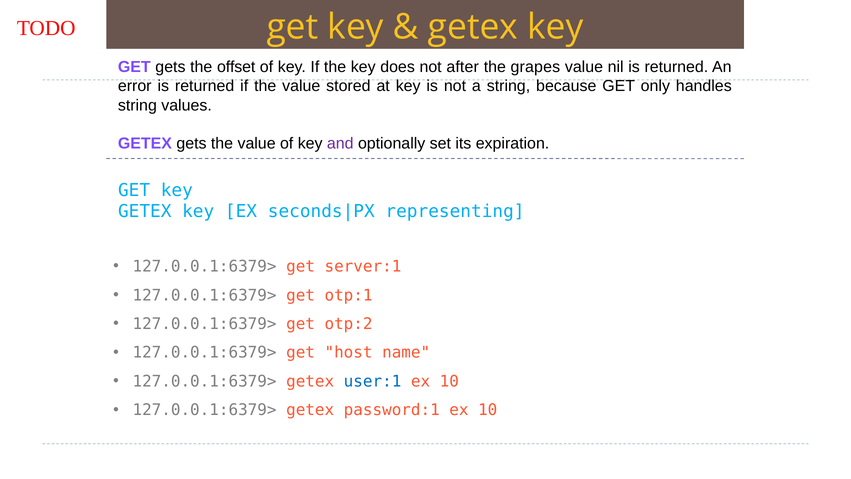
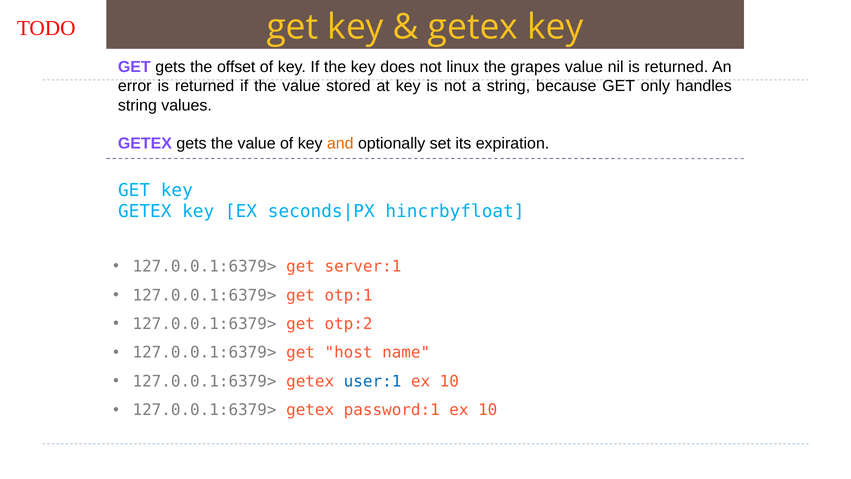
after: after -> linux
and colour: purple -> orange
representing: representing -> hincrbyfloat
